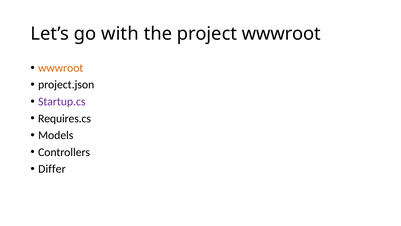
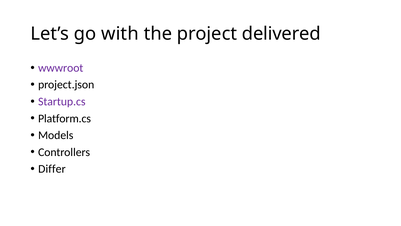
project wwwroot: wwwroot -> delivered
wwwroot at (61, 68) colour: orange -> purple
Requires.cs: Requires.cs -> Platform.cs
